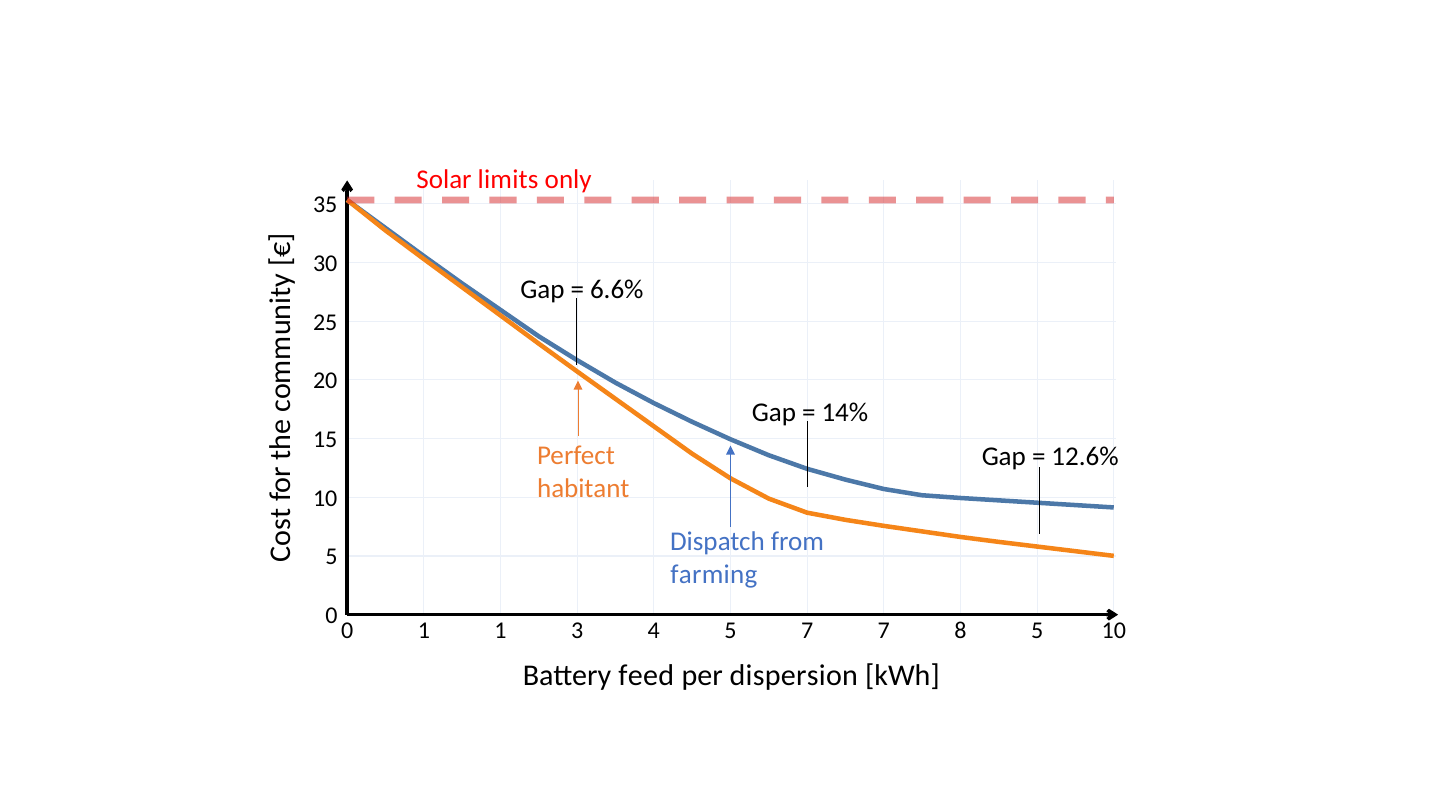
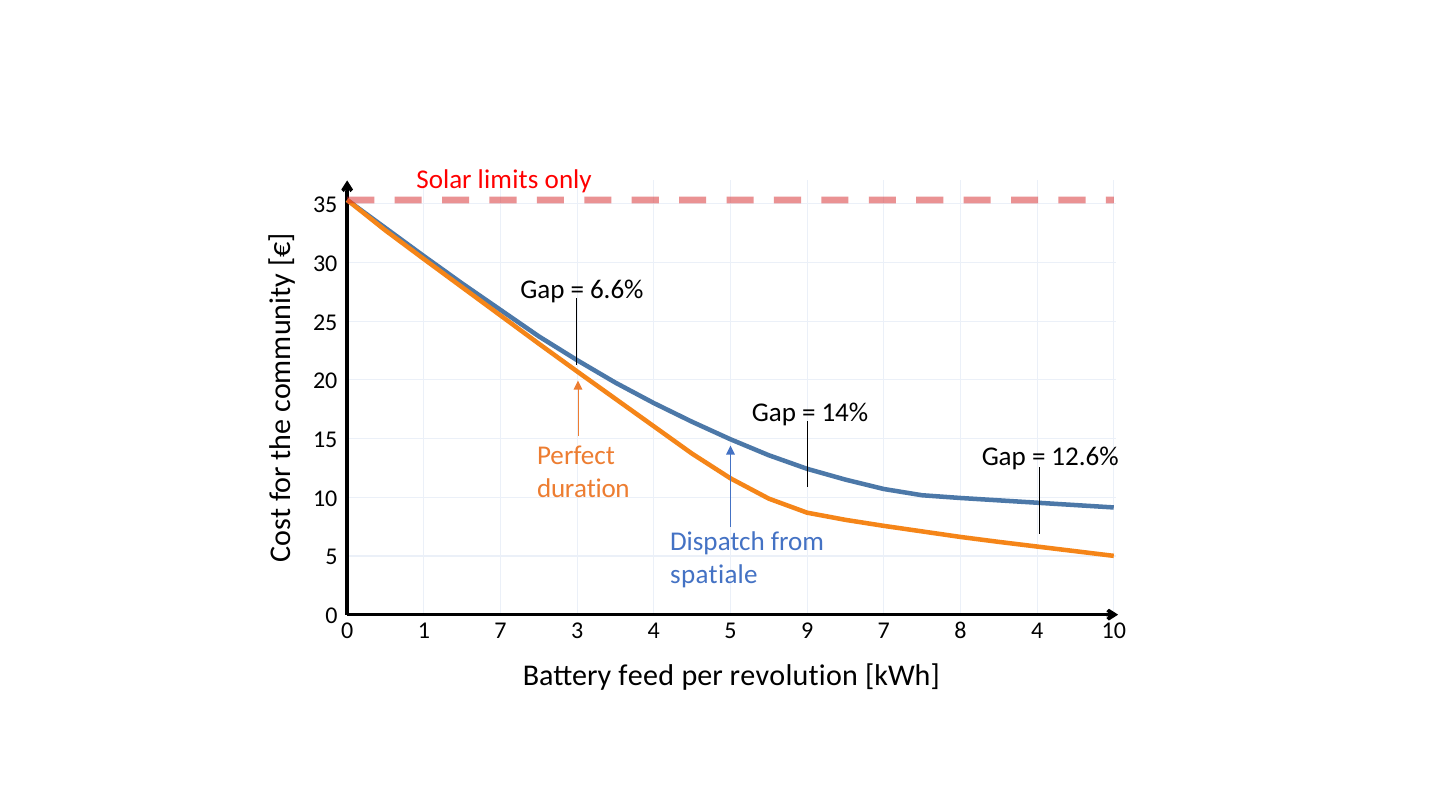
habitant: habitant -> duration
farming: farming -> spatiale
1 1: 1 -> 7
5 7: 7 -> 9
8 5: 5 -> 4
dispersion: dispersion -> revolution
